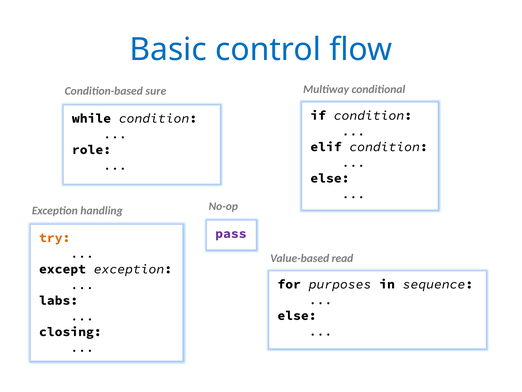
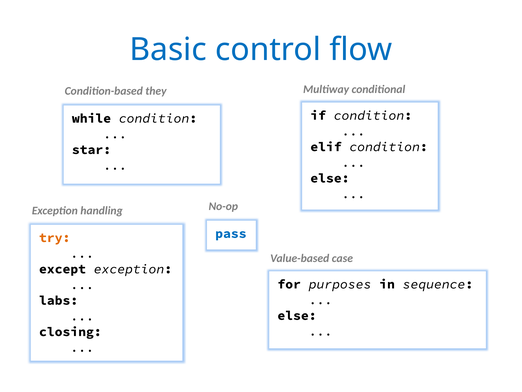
sure: sure -> they
role: role -> star
pass colour: purple -> blue
read: read -> case
